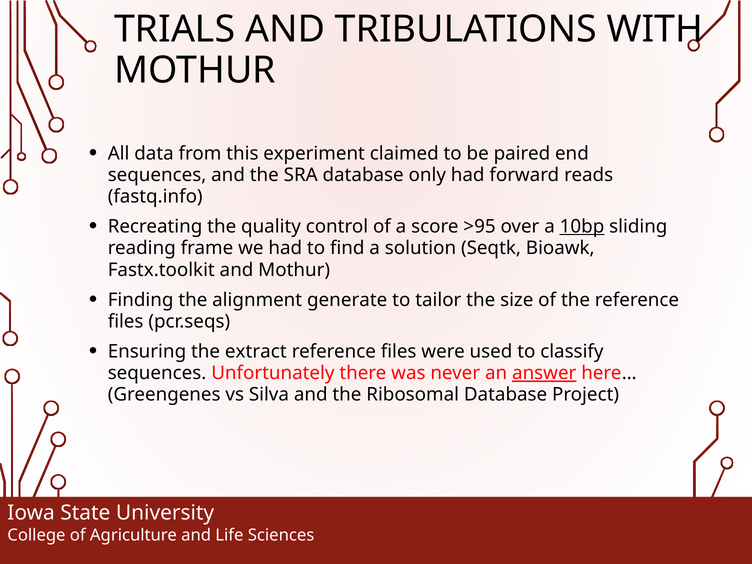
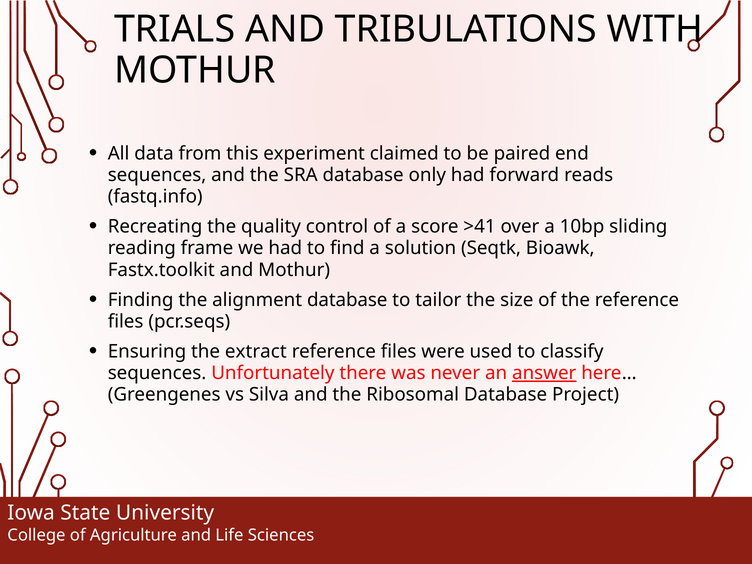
>95: >95 -> >41
10bp underline: present -> none
alignment generate: generate -> database
